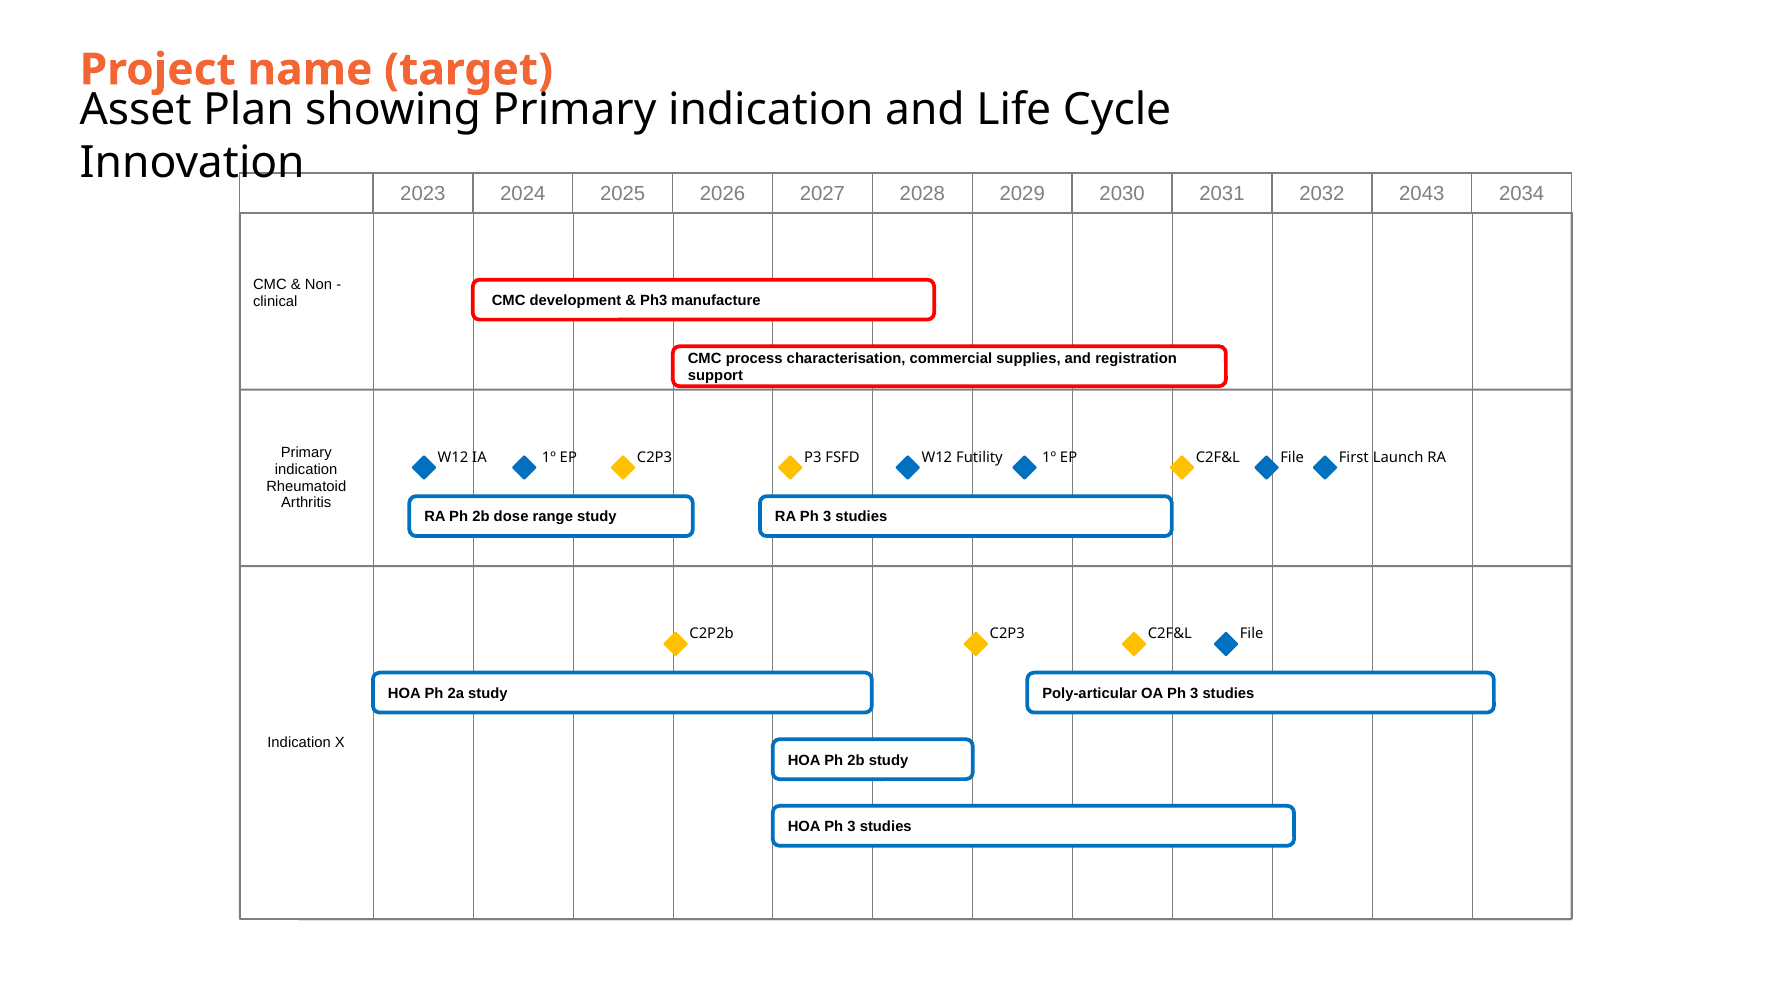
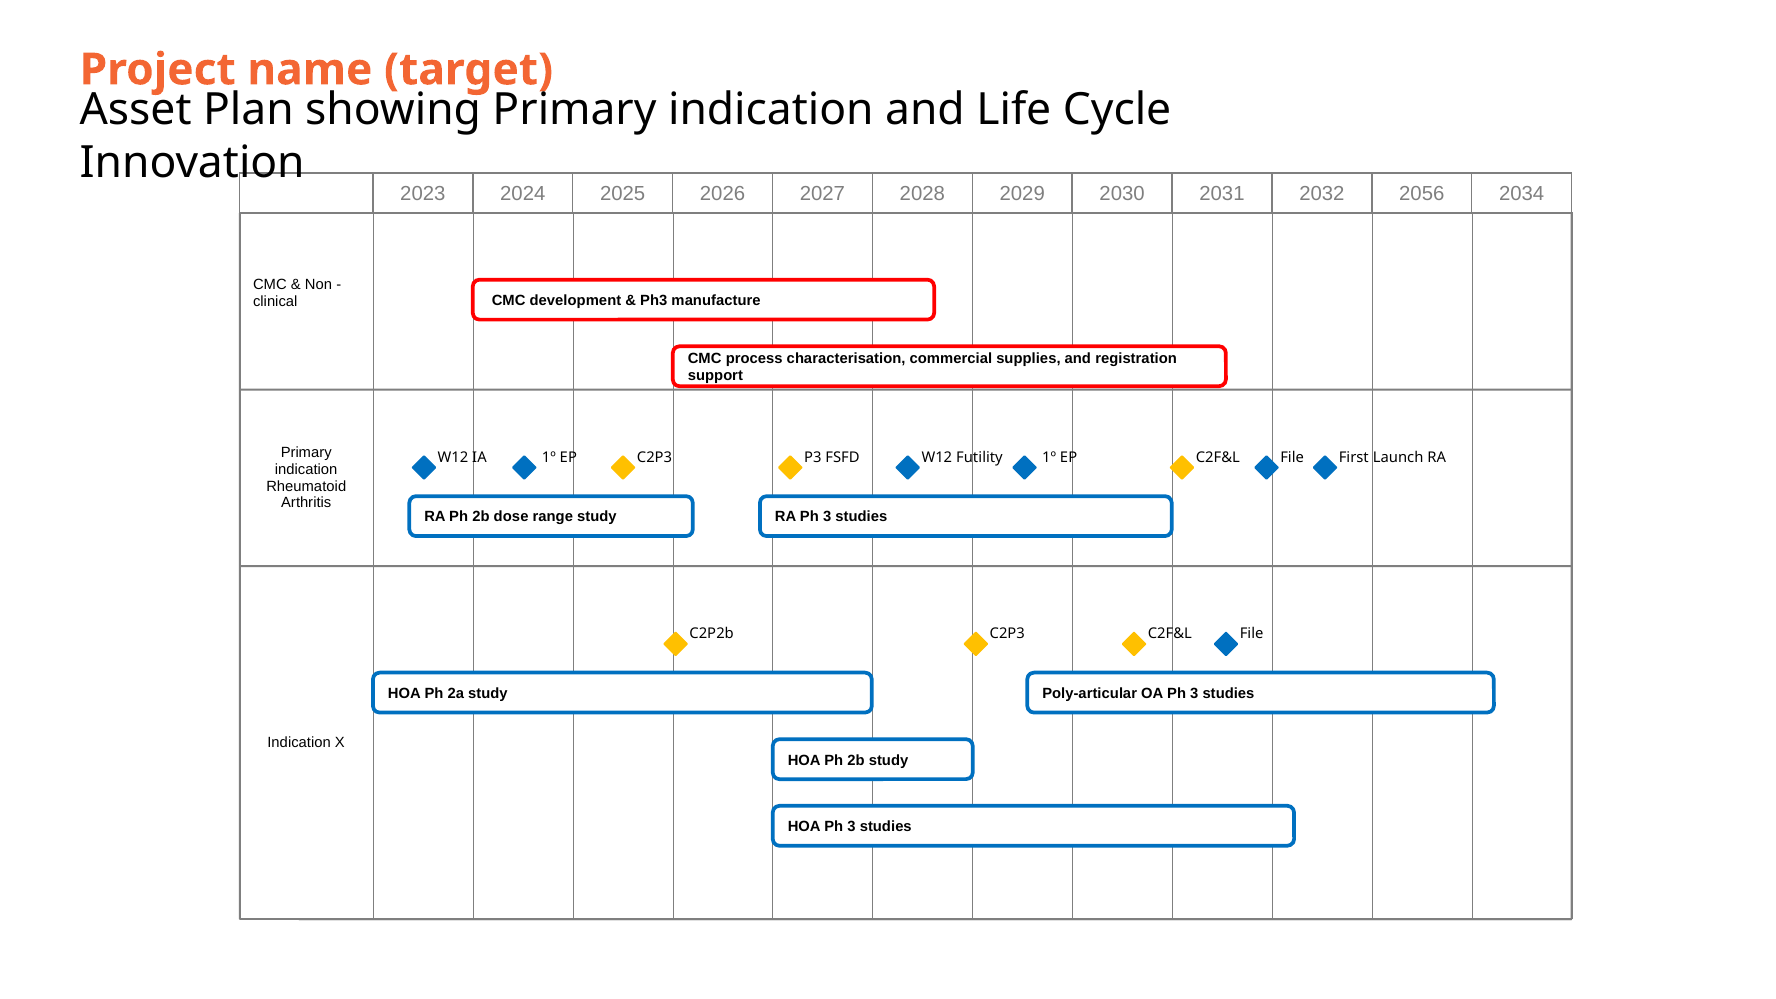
2043: 2043 -> 2056
